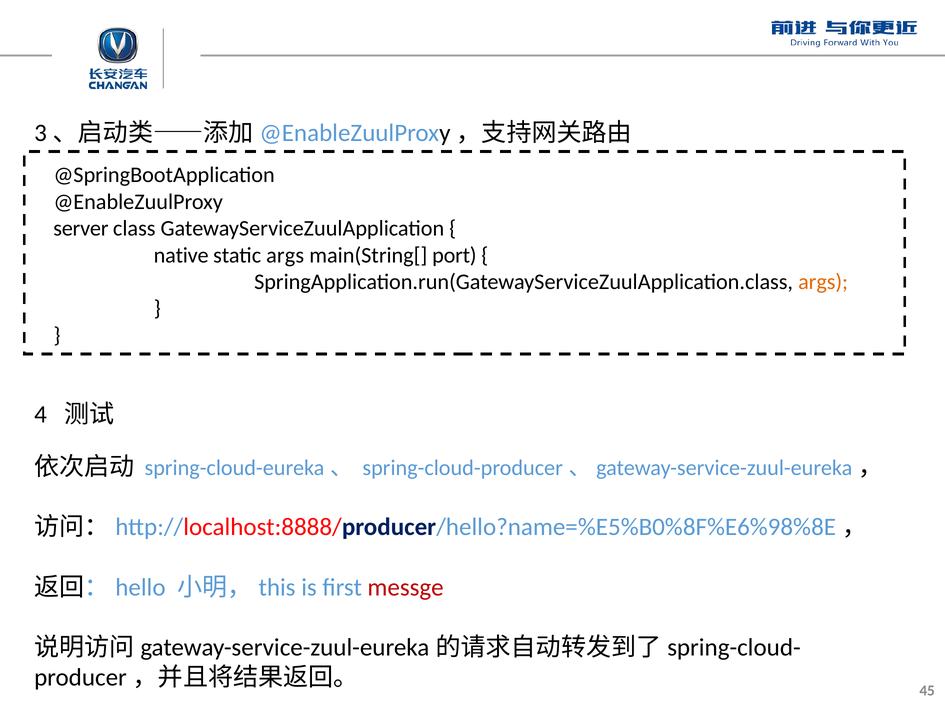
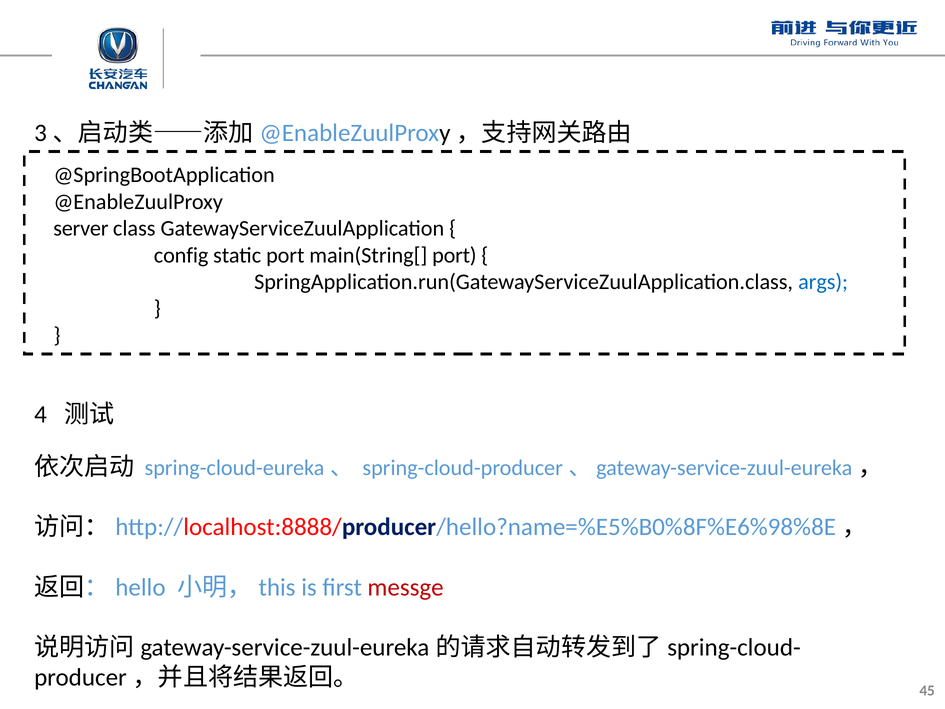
native: native -> config
static args: args -> port
args at (823, 282) colour: orange -> blue
